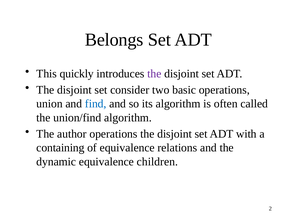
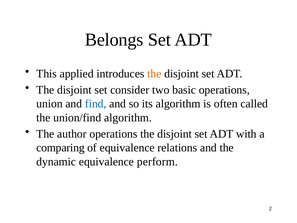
quickly: quickly -> applied
the at (154, 74) colour: purple -> orange
containing: containing -> comparing
children: children -> perform
